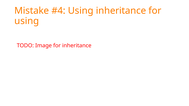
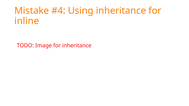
using at (27, 21): using -> inline
